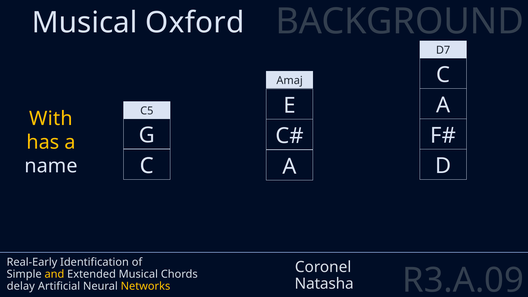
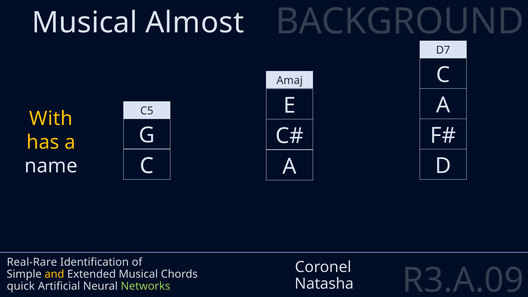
Oxford: Oxford -> Almost
Real-Early: Real-Early -> Real-Rare
delay: delay -> quick
Networks colour: yellow -> light green
